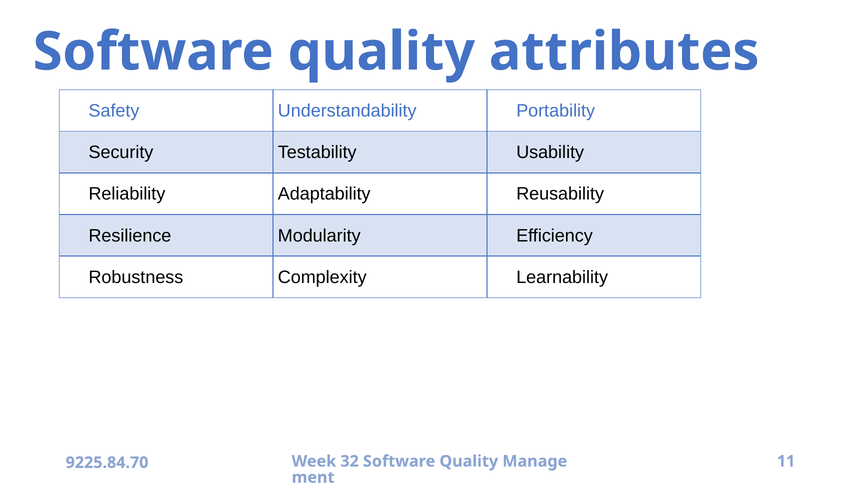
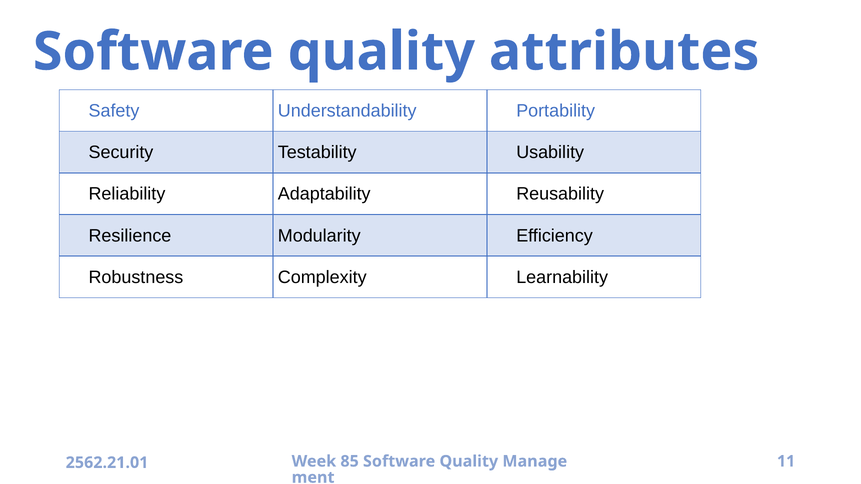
32: 32 -> 85
9225.84.70: 9225.84.70 -> 2562.21.01
